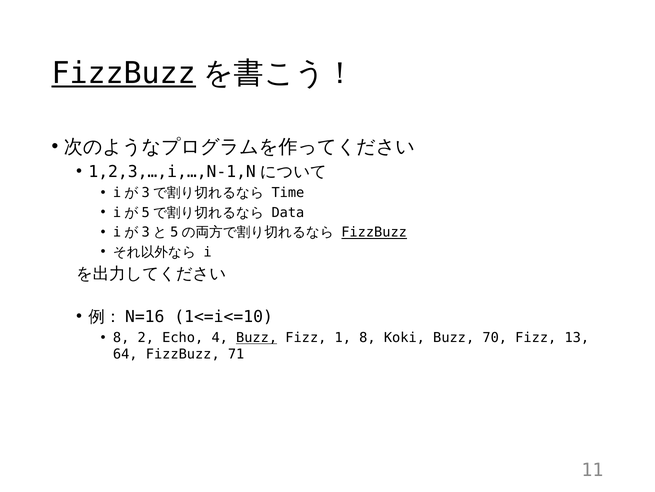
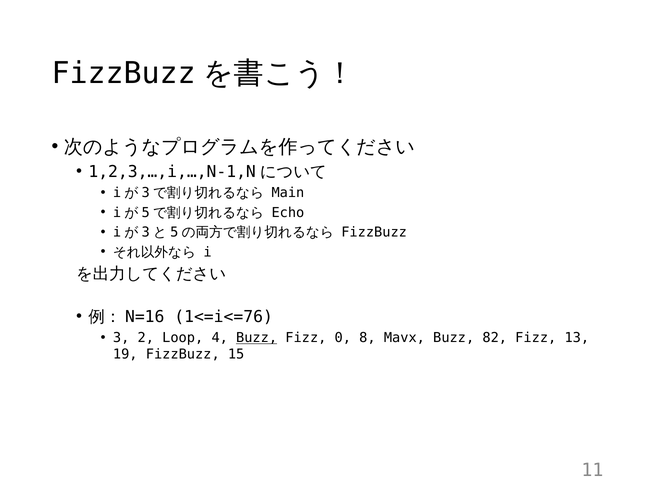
FizzBuzz at (124, 73) underline: present -> none
Time: Time -> Main
Data: Data -> Echo
FizzBuzz at (374, 232) underline: present -> none
1<=i<=10: 1<=i<=10 -> 1<=i<=76
8 at (121, 337): 8 -> 3
Echo: Echo -> Loop
1: 1 -> 0
Koki: Koki -> Mavx
70: 70 -> 82
64: 64 -> 19
71: 71 -> 15
